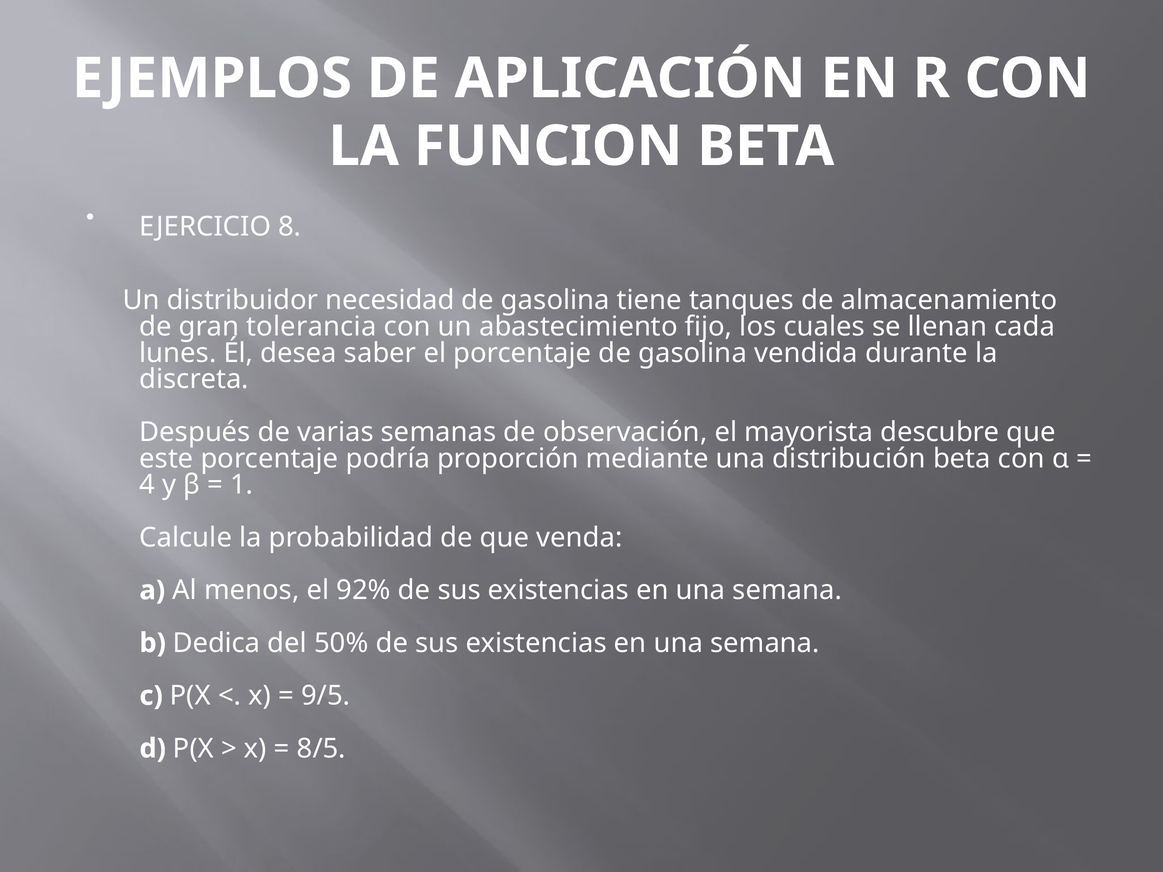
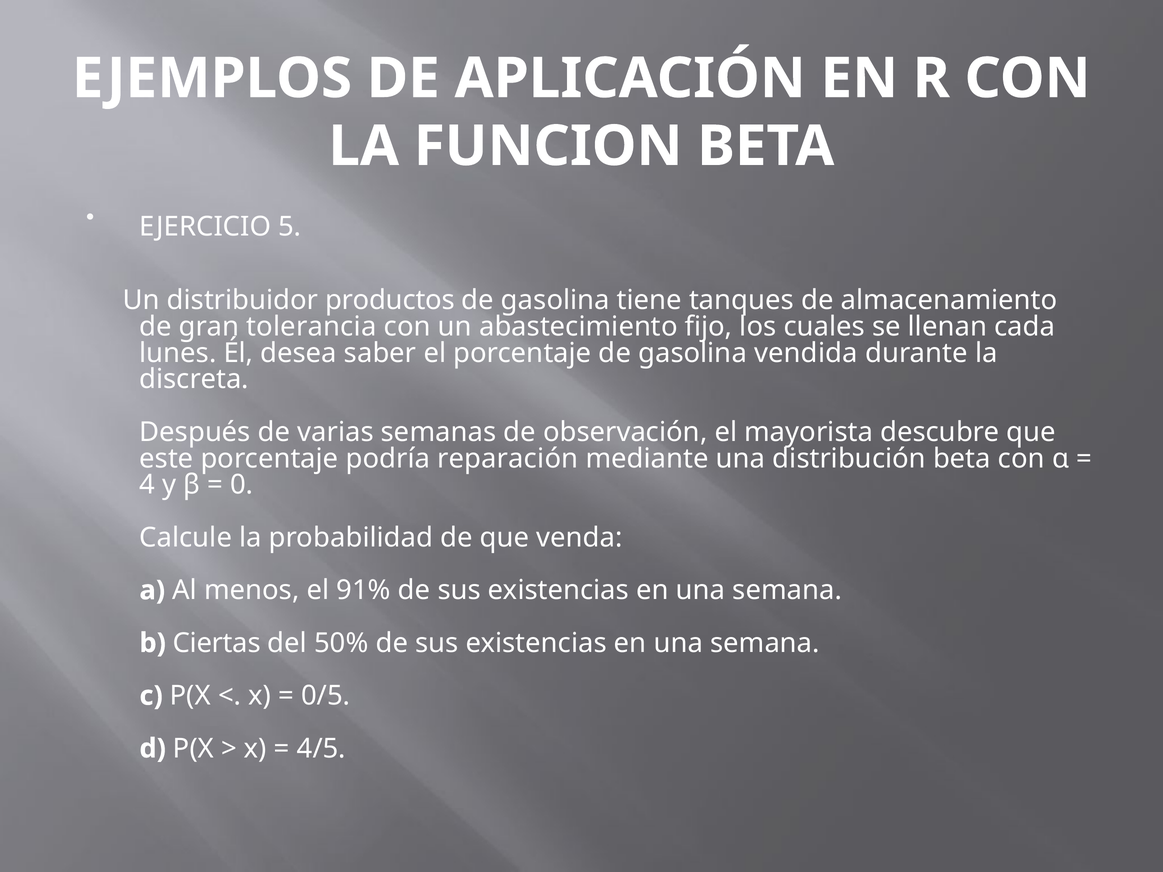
8: 8 -> 5
necesidad: necesidad -> productos
proporción: proporción -> reparación
1: 1 -> 0
92%: 92% -> 91%
Dedica: Dedica -> Ciertas
9/5: 9/5 -> 0/5
8/5: 8/5 -> 4/5
